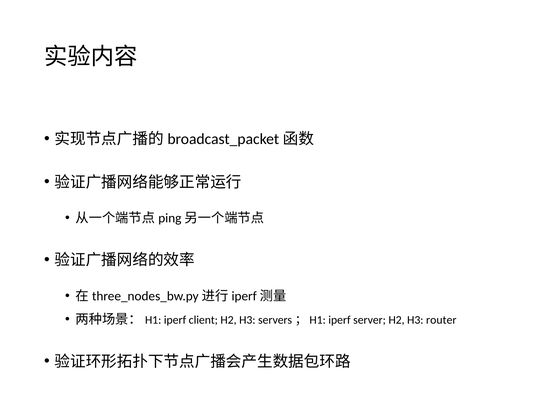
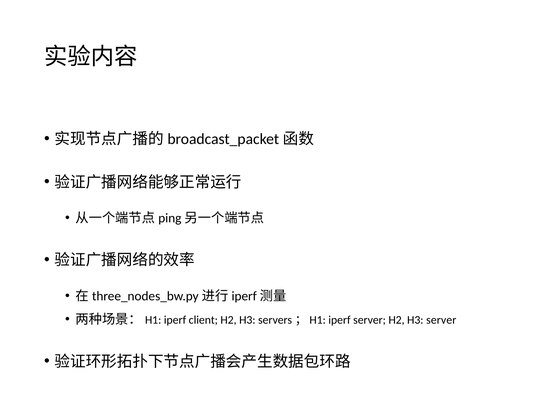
H3 router: router -> server
